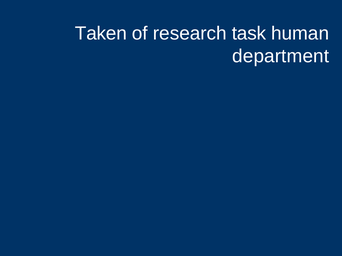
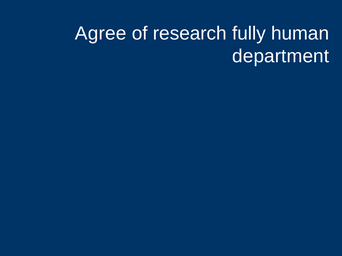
Taken: Taken -> Agree
task: task -> fully
